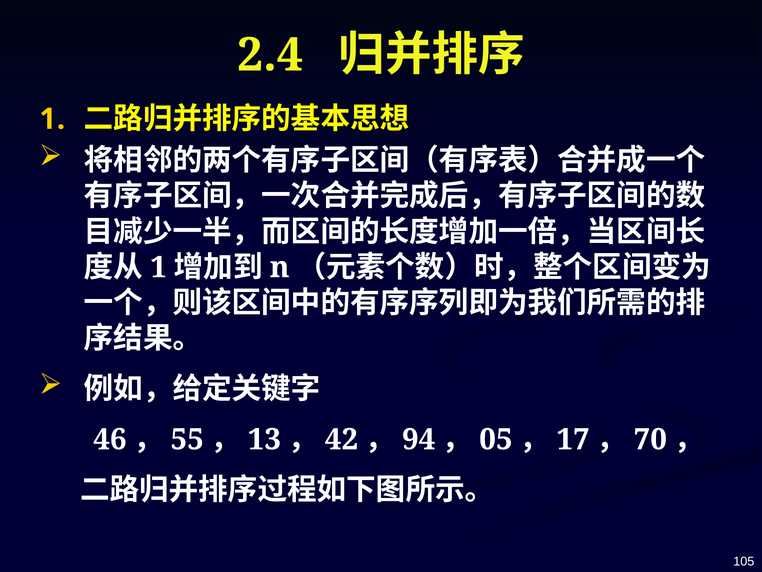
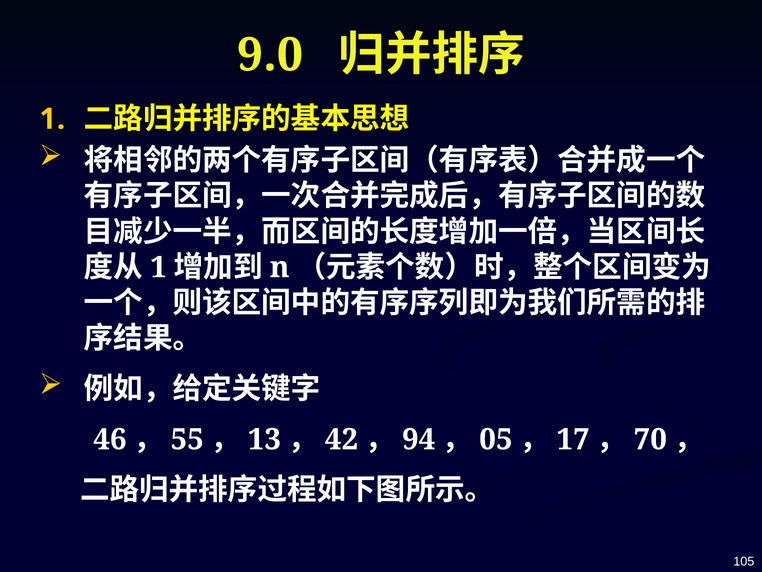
2.4: 2.4 -> 9.0
